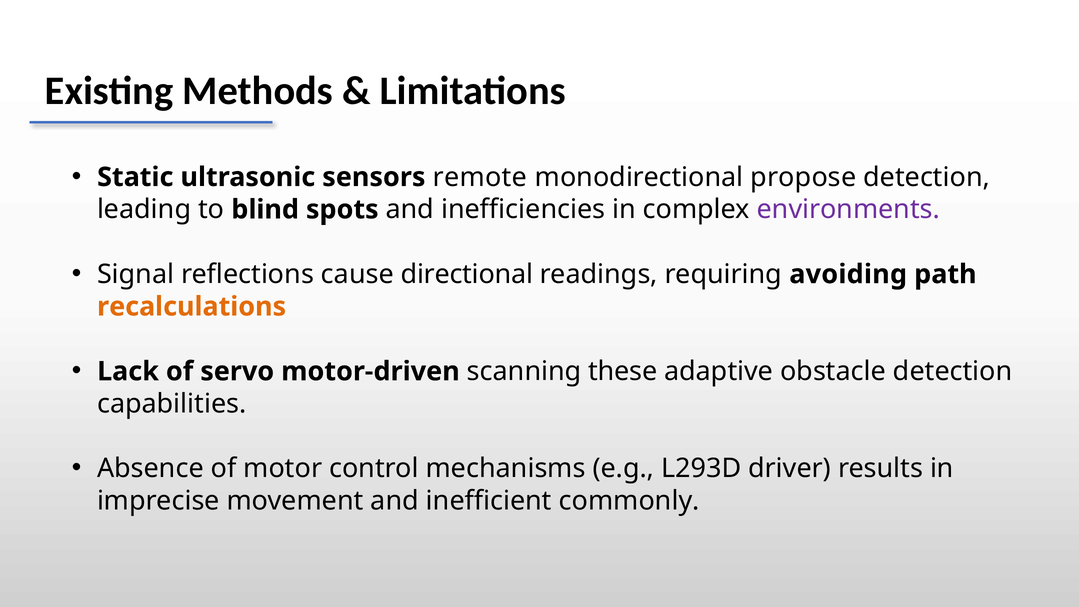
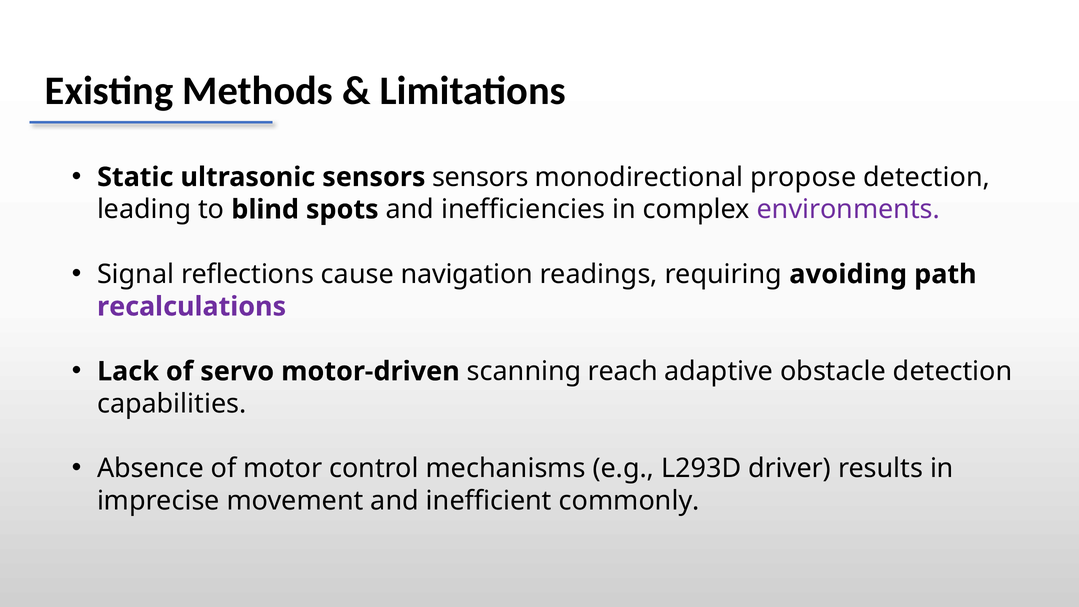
sensors remote: remote -> sensors
directional: directional -> navigation
recalculations colour: orange -> purple
these: these -> reach
